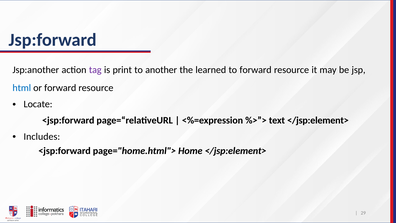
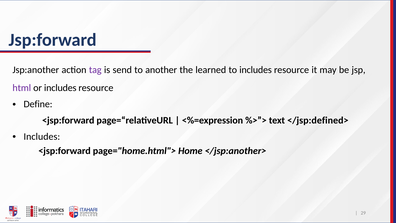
print: print -> send
to forward: forward -> includes
html colour: blue -> purple
or forward: forward -> includes
Locate: Locate -> Define
text </jsp:element>: </jsp:element> -> </jsp:defined>
Home </jsp:element>: </jsp:element> -> </jsp:another>
